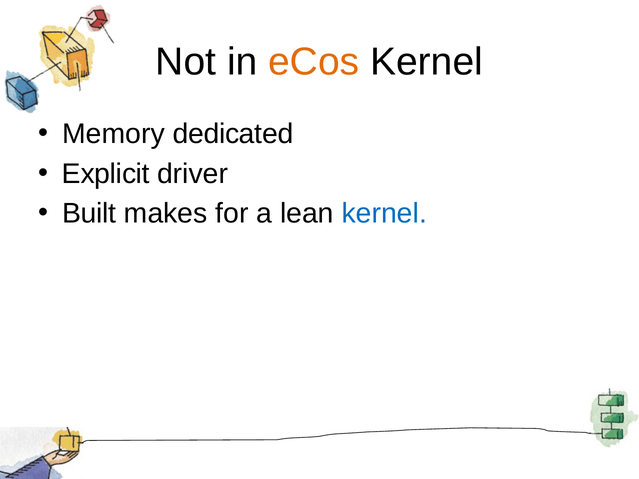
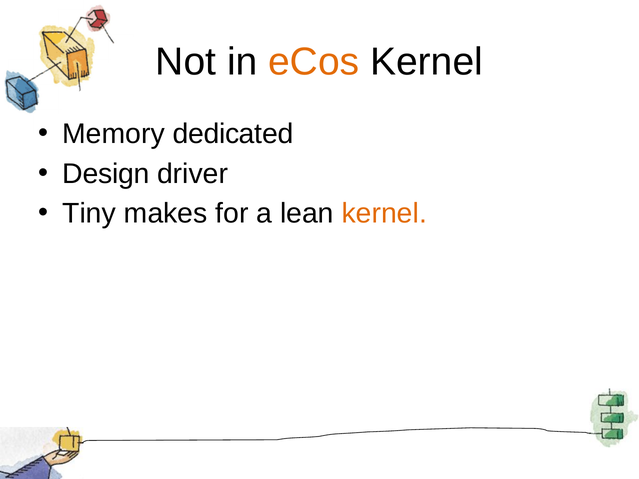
Explicit: Explicit -> Design
Built: Built -> Tiny
kernel at (384, 214) colour: blue -> orange
